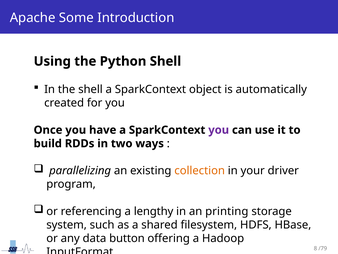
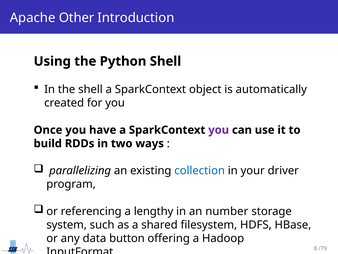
Some: Some -> Other
collection colour: orange -> blue
printing: printing -> number
